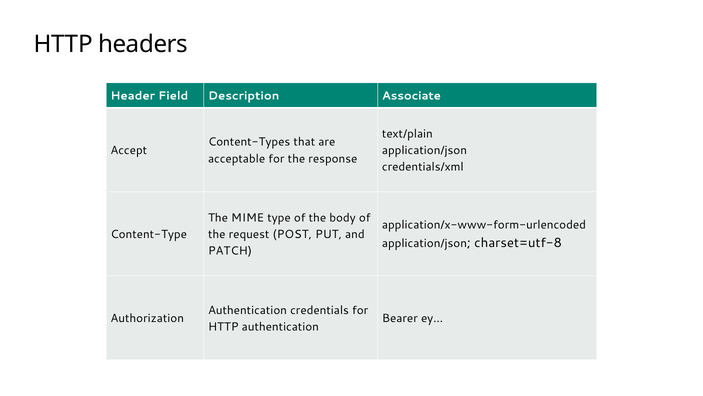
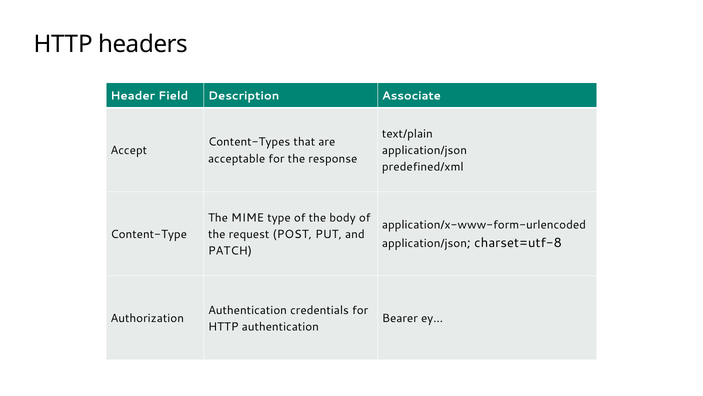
credentials/xml: credentials/xml -> predefined/xml
